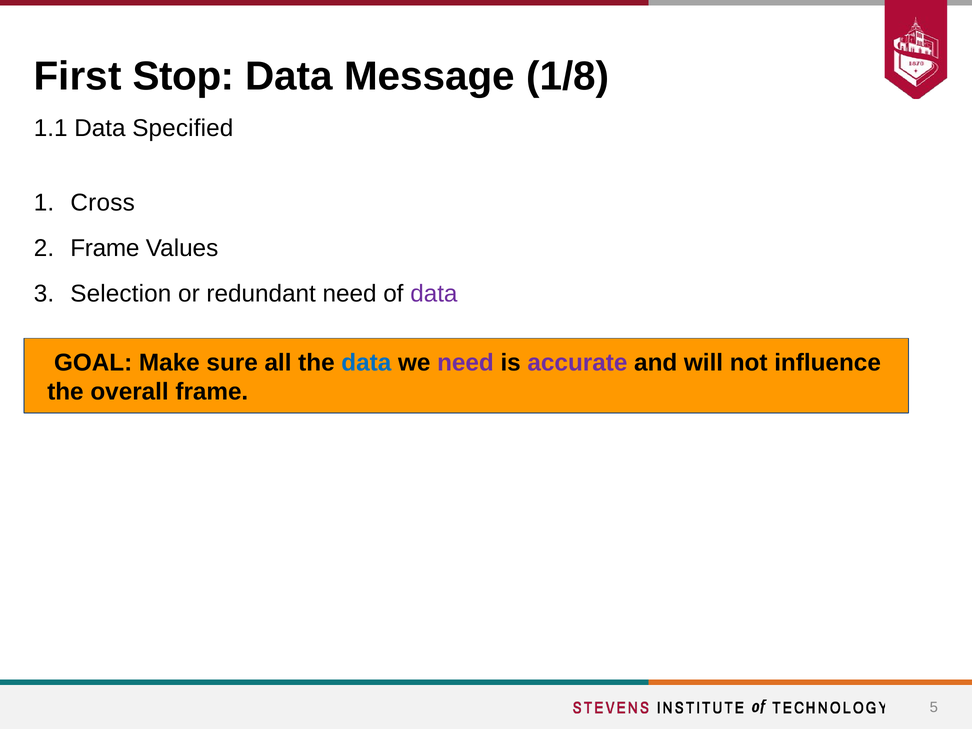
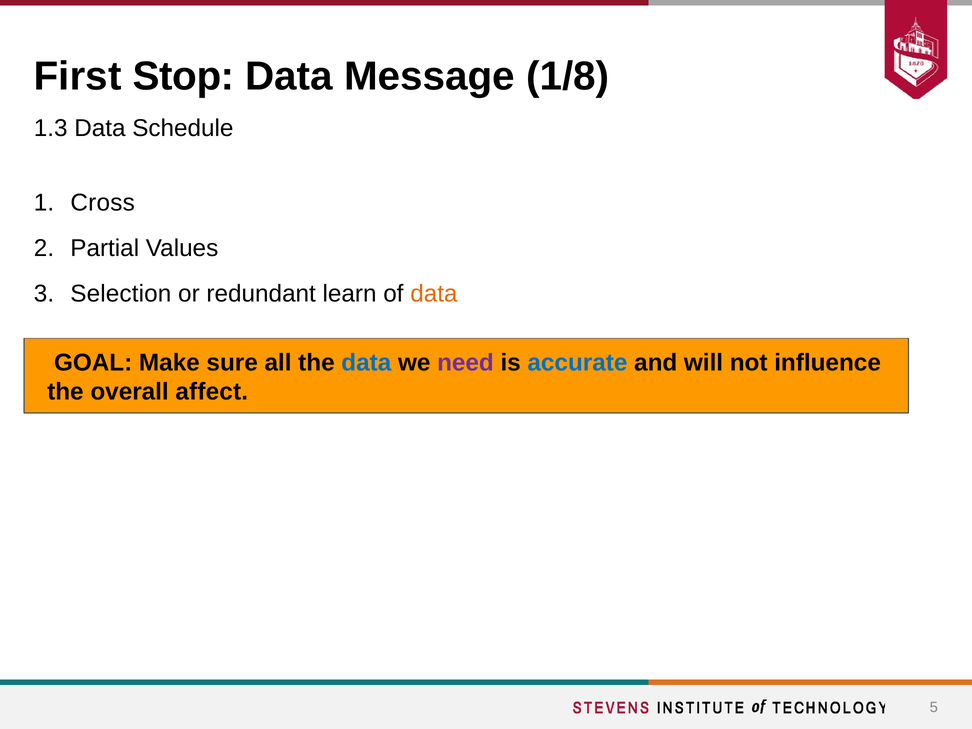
1.1: 1.1 -> 1.3
Specified: Specified -> Schedule
Frame at (105, 248): Frame -> Partial
redundant need: need -> learn
data at (434, 294) colour: purple -> orange
accurate colour: purple -> blue
overall frame: frame -> affect
